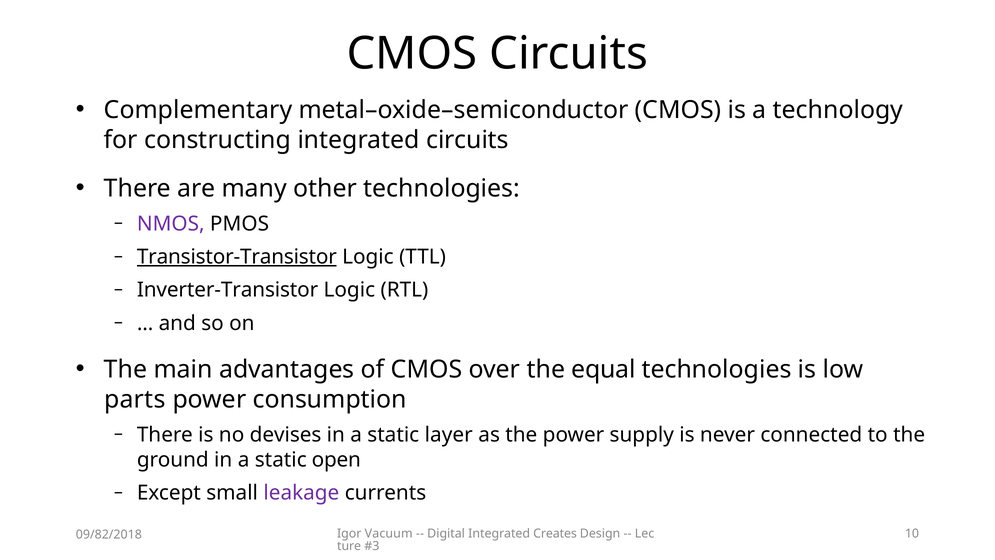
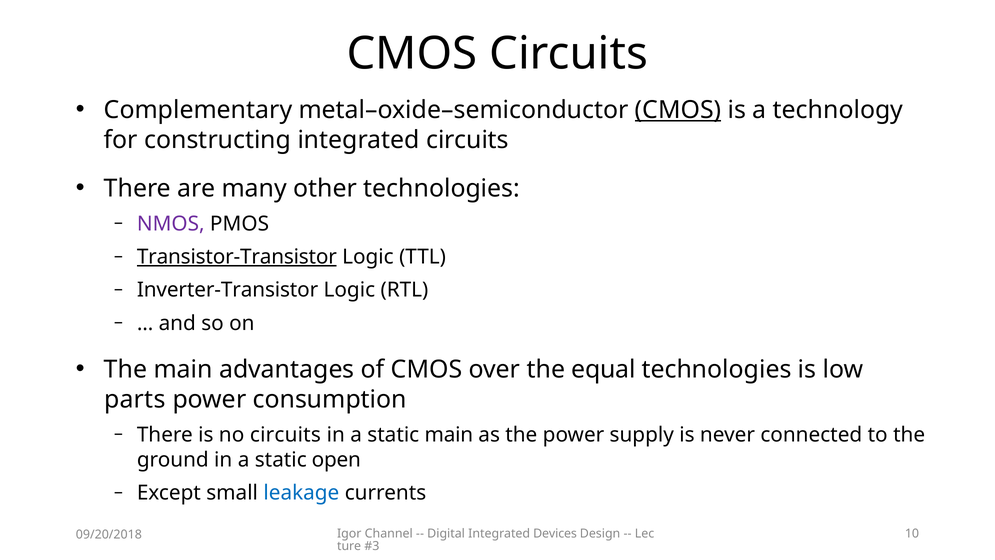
CMOS at (678, 110) underline: none -> present
no devises: devises -> circuits
static layer: layer -> main
leakage colour: purple -> blue
Vacuum: Vacuum -> Channel
Creates: Creates -> Devices
09/82/2018: 09/82/2018 -> 09/20/2018
